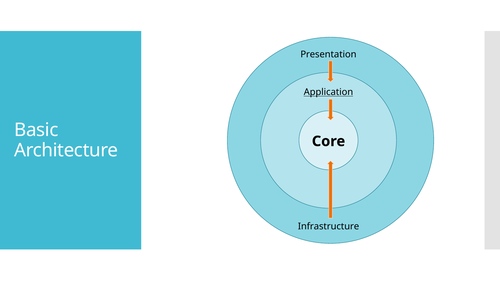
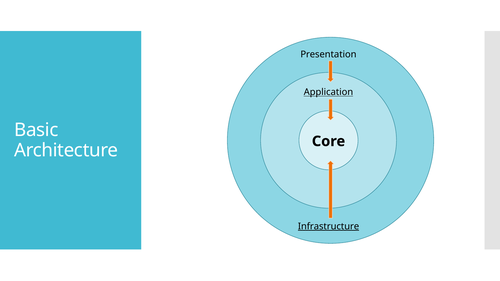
Infrastructure underline: none -> present
